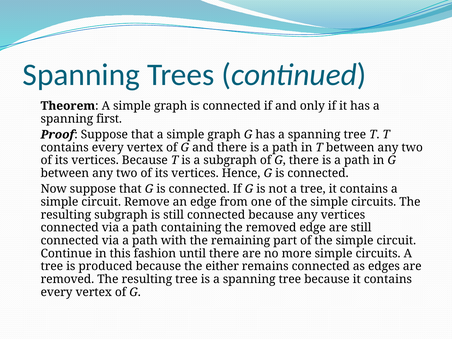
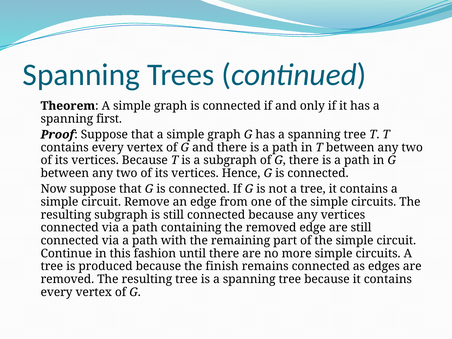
either: either -> finish
